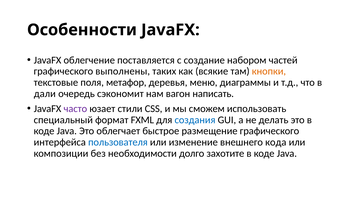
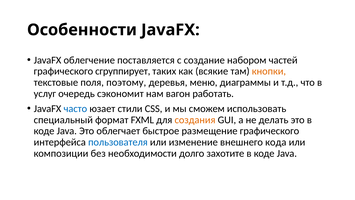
выполнены: выполнены -> сгруппирует
метафор: метафор -> поэтому
дали: дали -> услуг
написать: написать -> работать
часто colour: purple -> blue
создания colour: blue -> orange
